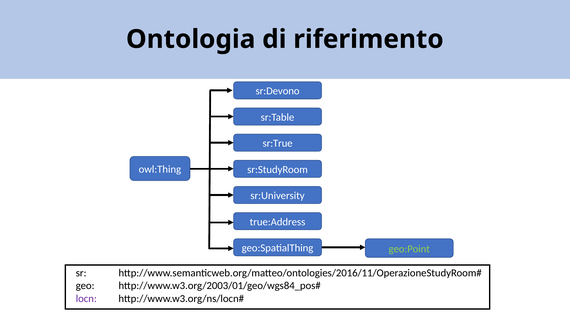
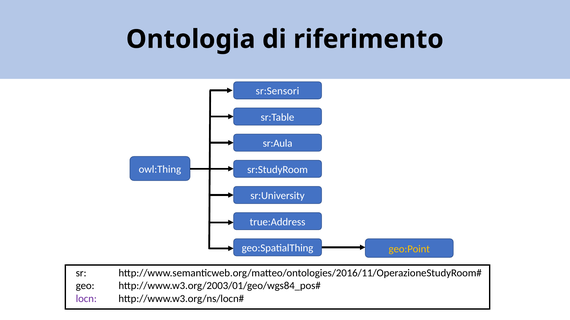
sr:Devono: sr:Devono -> sr:Sensori
sr:True: sr:True -> sr:Aula
geo:Point colour: light green -> yellow
